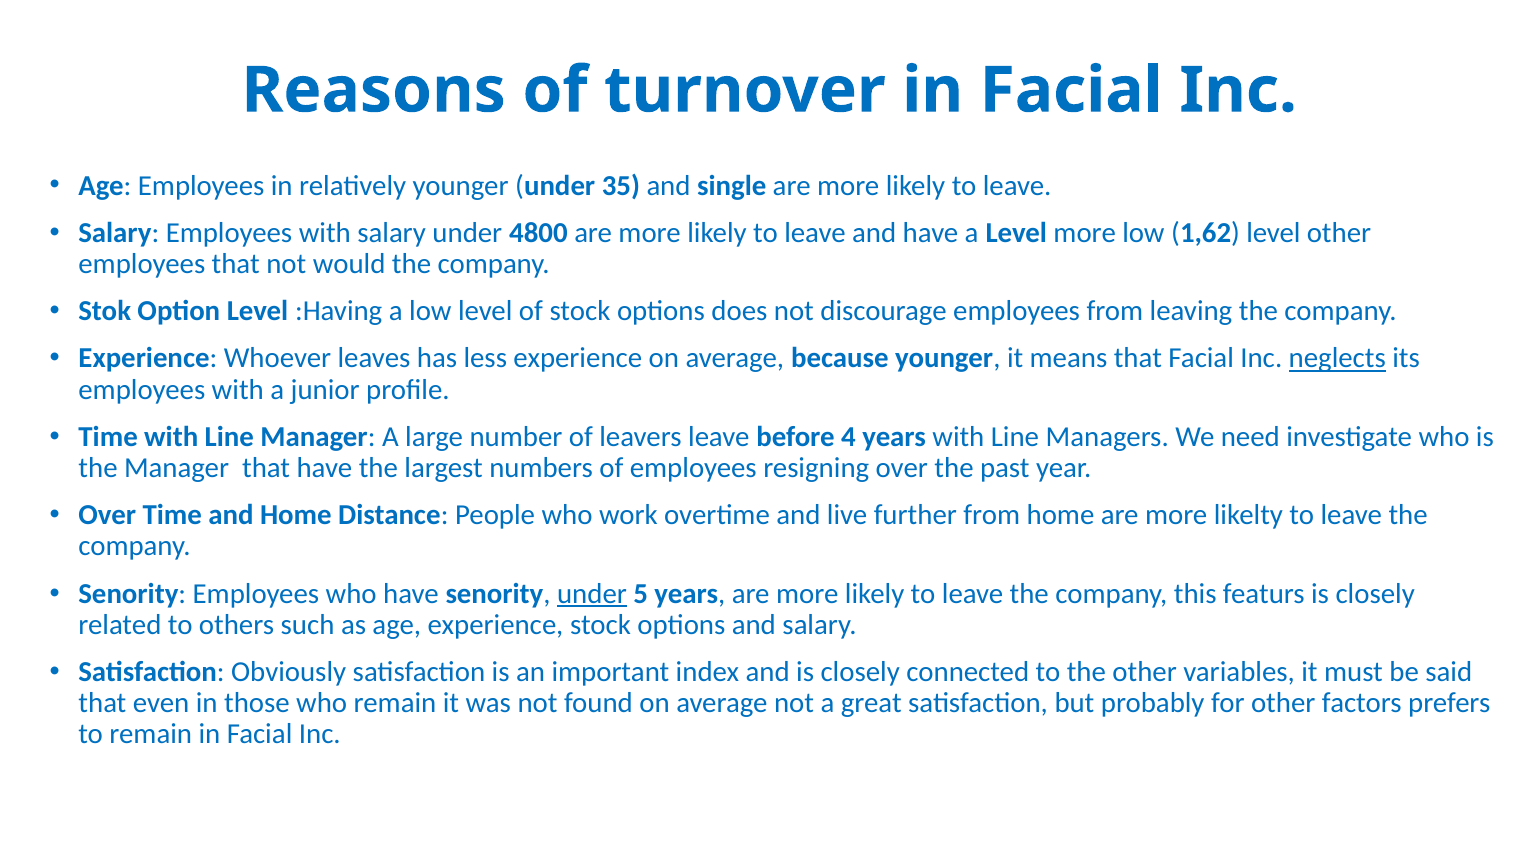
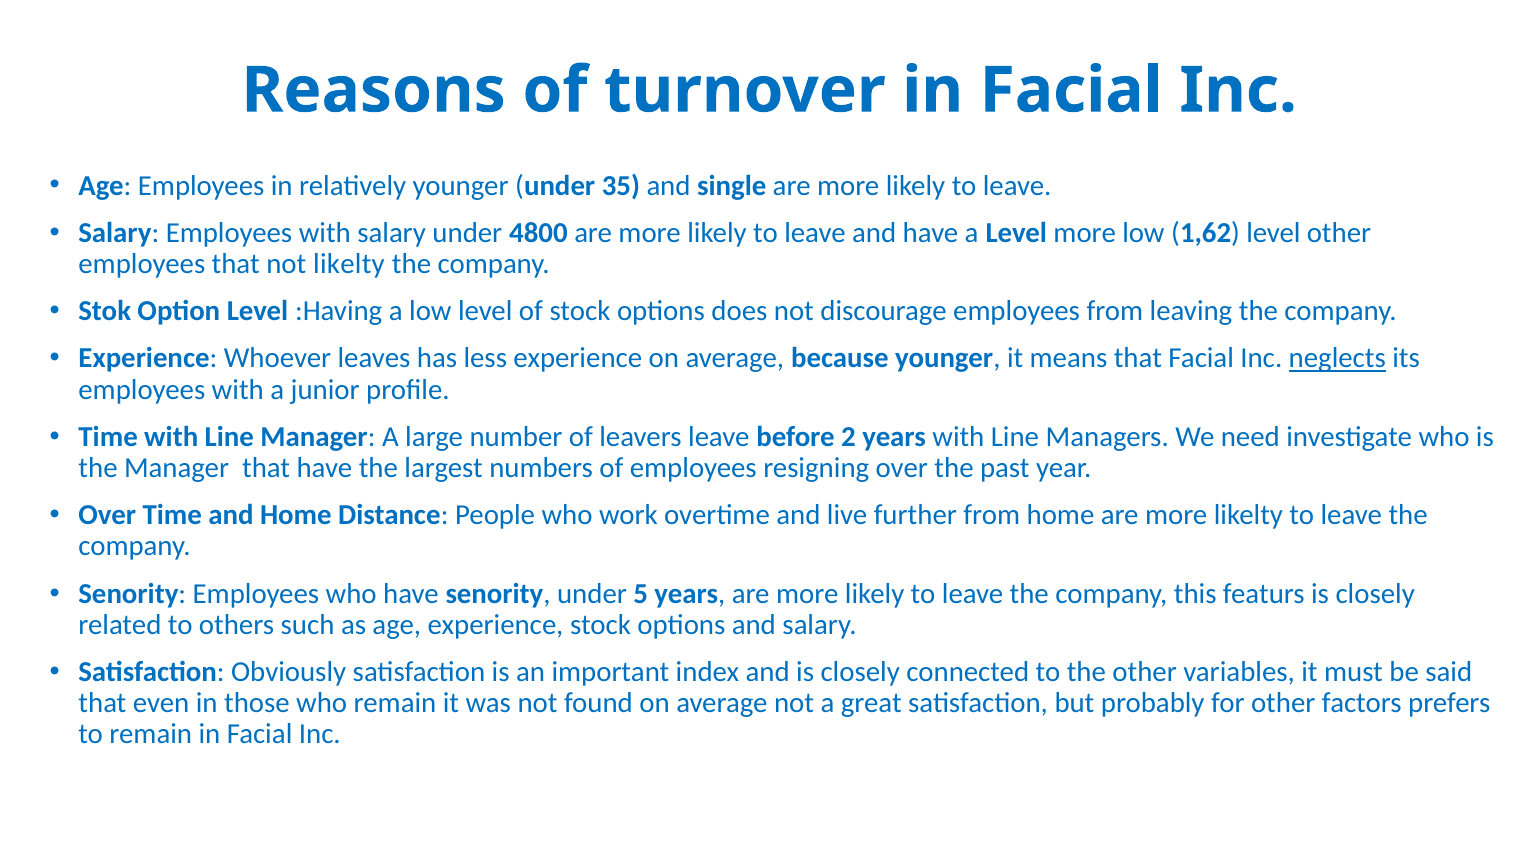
not would: would -> likelty
4: 4 -> 2
under at (592, 593) underline: present -> none
